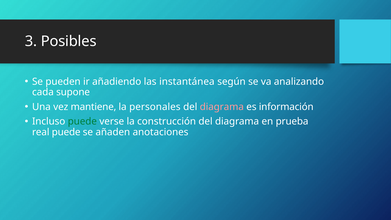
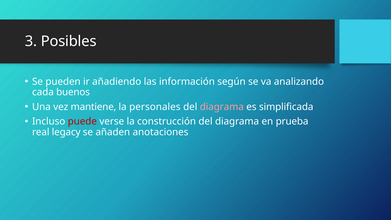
instantánea: instantánea -> información
supone: supone -> buenos
información: información -> simplificada
puede at (82, 121) colour: green -> red
real puede: puede -> legacy
